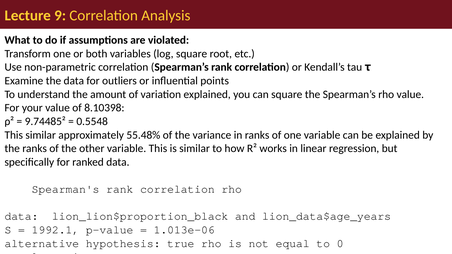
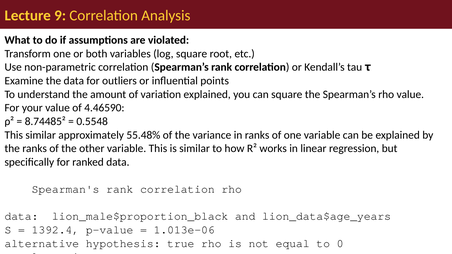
8.10398: 8.10398 -> 4.46590
9.74485²: 9.74485² -> 8.74485²
lion_lion$proportion_black: lion_lion$proportion_black -> lion_male$proportion_black
1992.1: 1992.1 -> 1392.4
